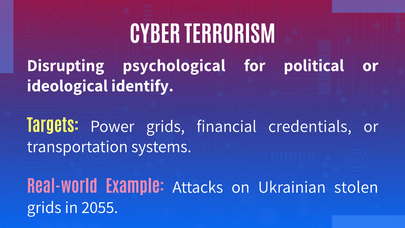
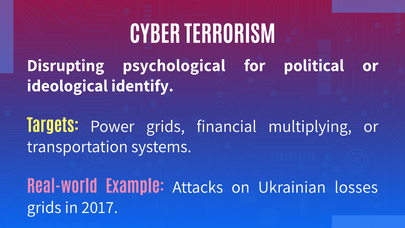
credentials: credentials -> multiplying
stolen: stolen -> losses
2055: 2055 -> 2017
